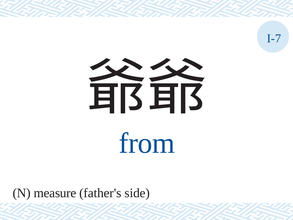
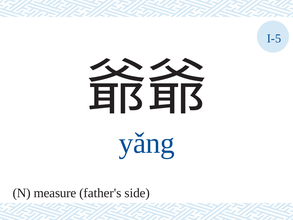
I-7: I-7 -> I-5
from: from -> yǎng
